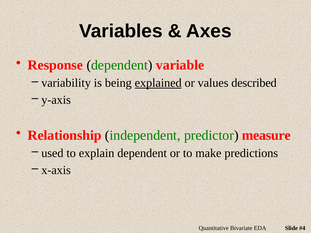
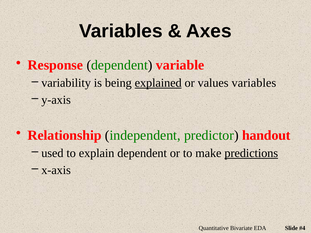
values described: described -> variables
measure: measure -> handout
predictions underline: none -> present
